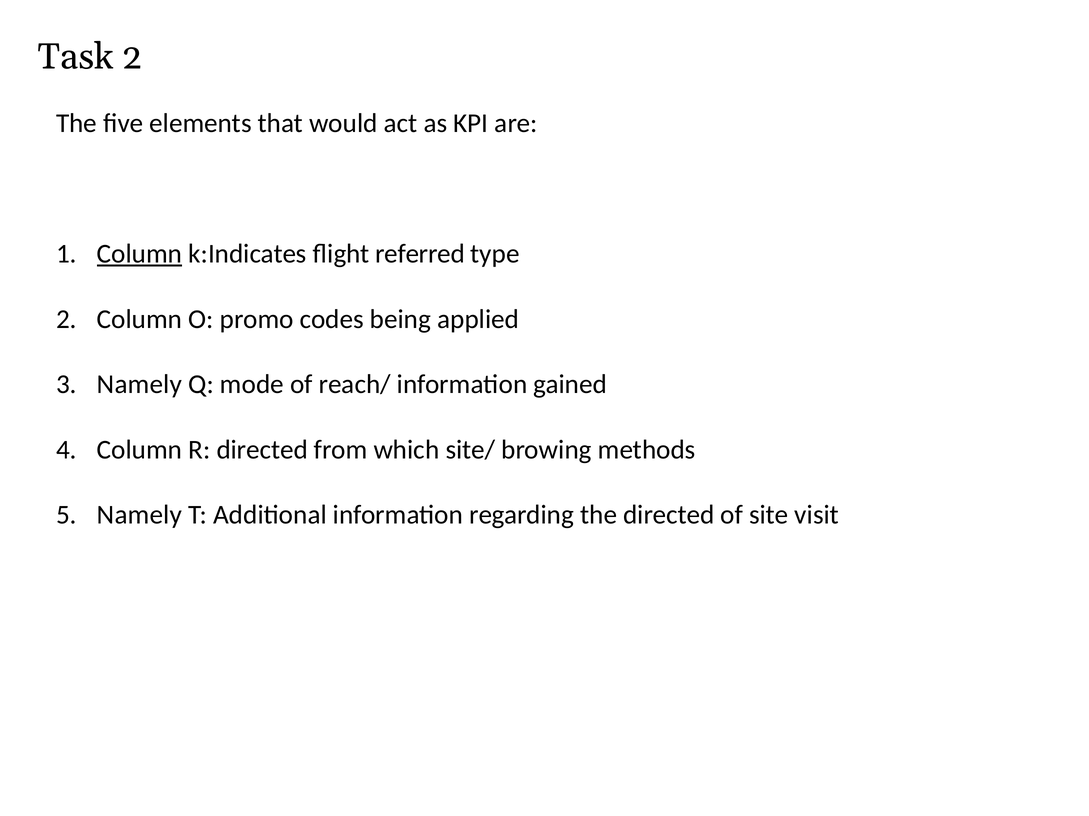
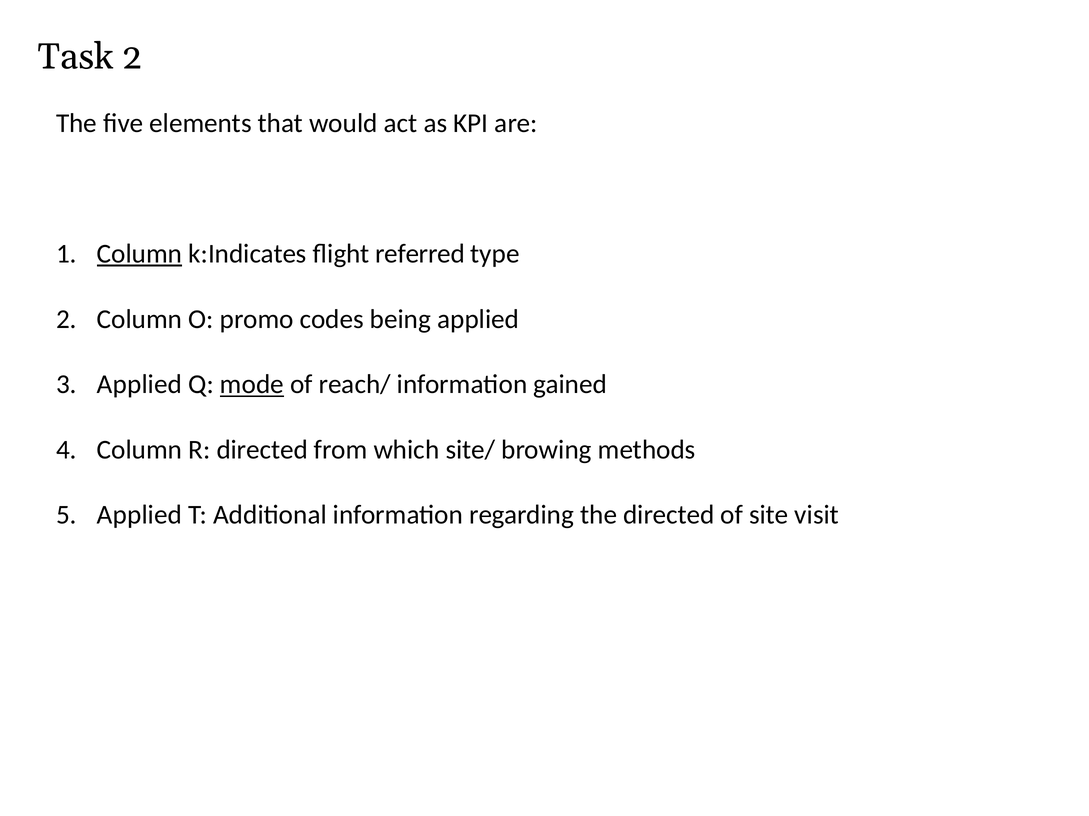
Namely at (139, 385): Namely -> Applied
mode underline: none -> present
Namely at (139, 515): Namely -> Applied
